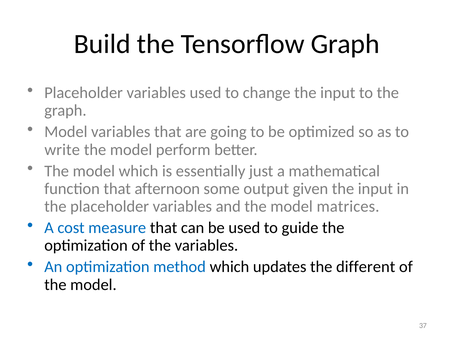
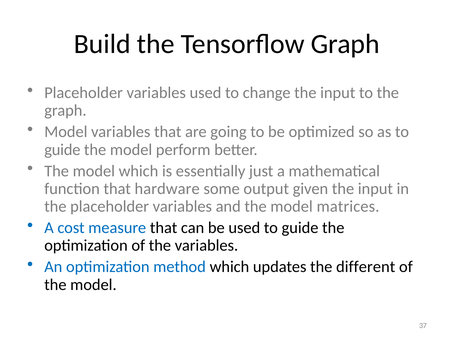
write at (62, 149): write -> guide
afternoon: afternoon -> hardware
